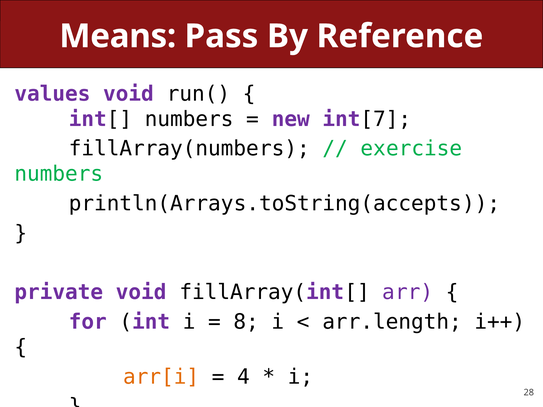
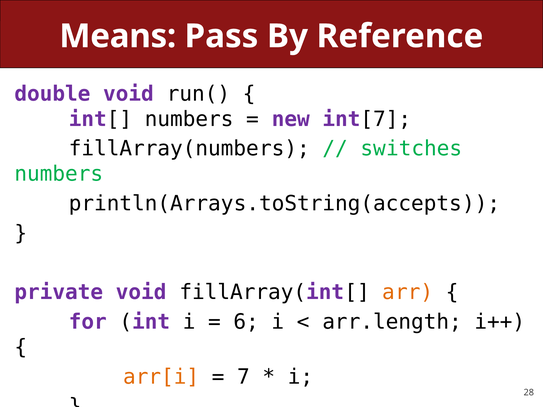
values: values -> double
exercise: exercise -> switches
arr colour: purple -> orange
8: 8 -> 6
4: 4 -> 7
